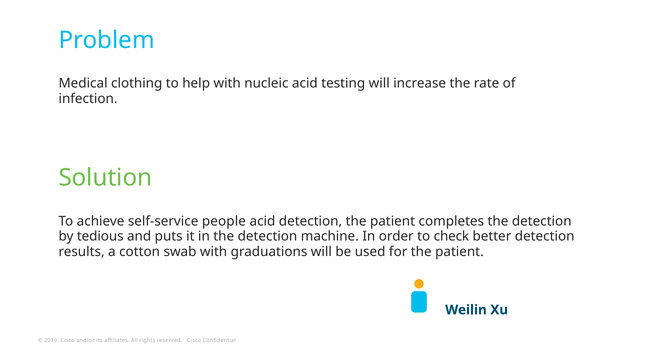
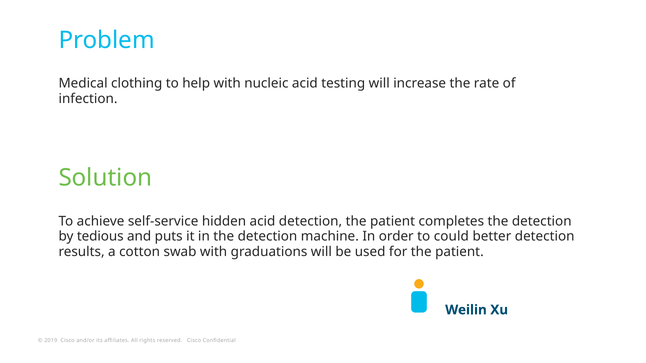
people: people -> hidden
check: check -> could
